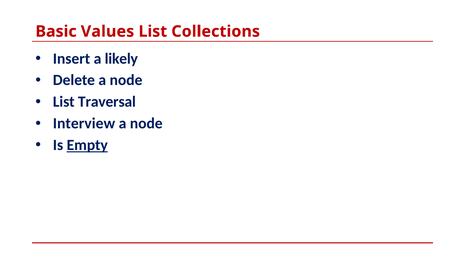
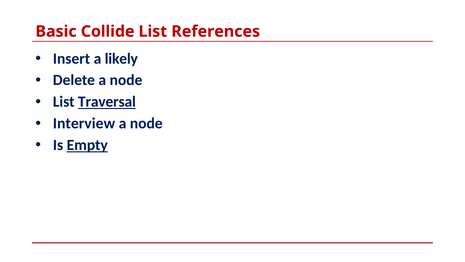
Values: Values -> Collide
Collections: Collections -> References
Traversal underline: none -> present
